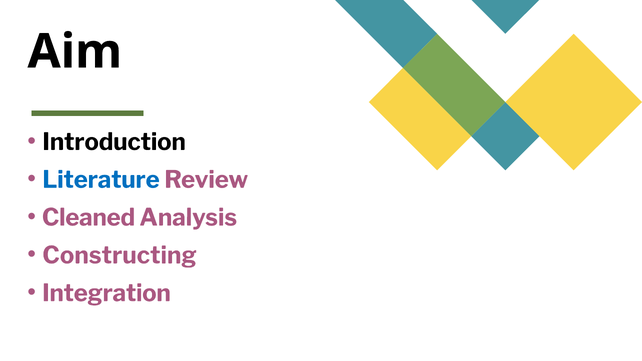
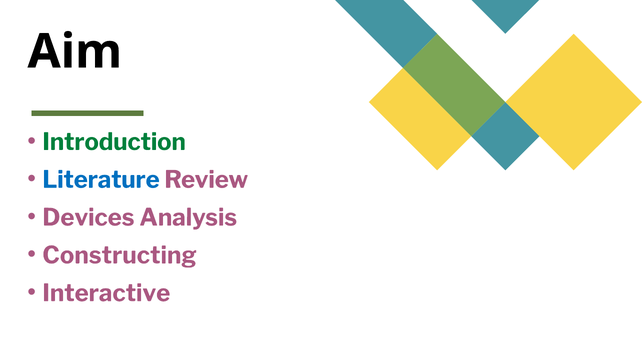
Introduction colour: black -> green
Cleaned: Cleaned -> Devices
Integration: Integration -> Interactive
